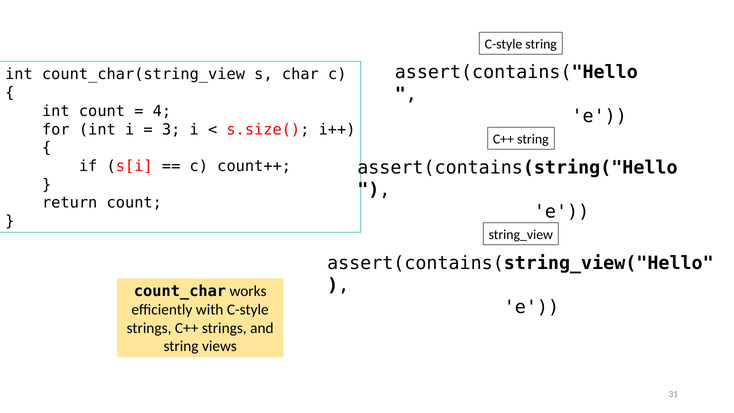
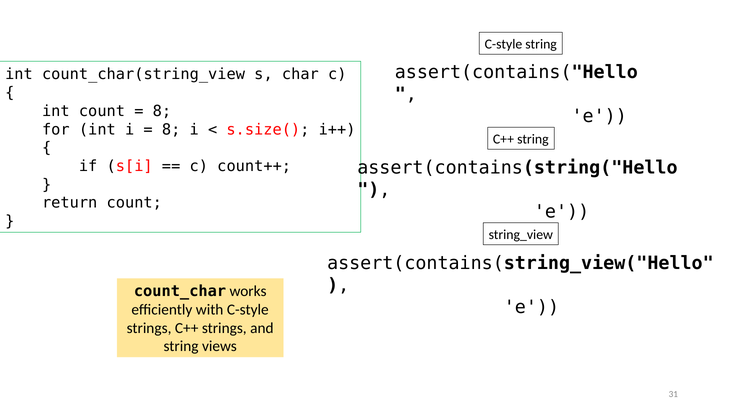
4 at (162, 111): 4 -> 8
3 at (171, 129): 3 -> 8
